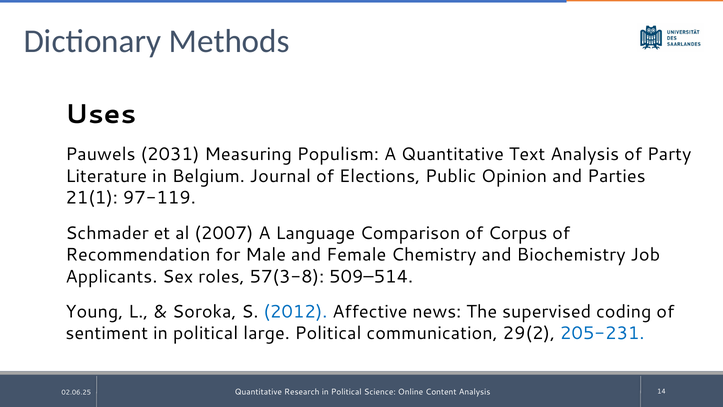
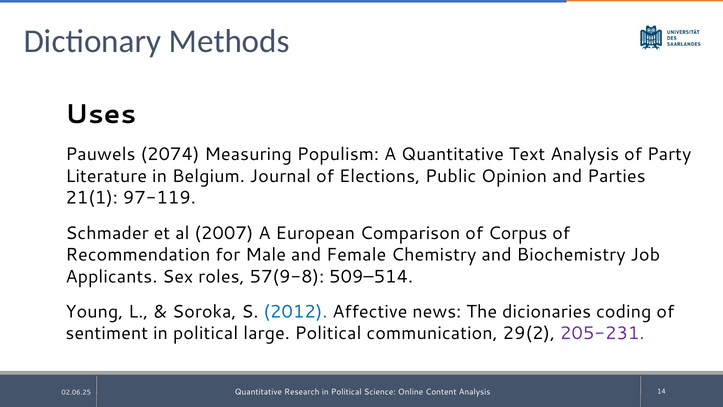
2031: 2031 -> 2074
Language: Language -> European
57(3-8: 57(3-8 -> 57(9-8
supervised: supervised -> dicionaries
205-231 colour: blue -> purple
